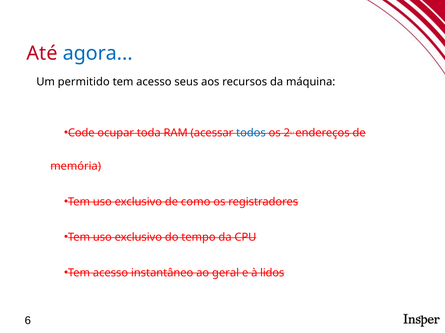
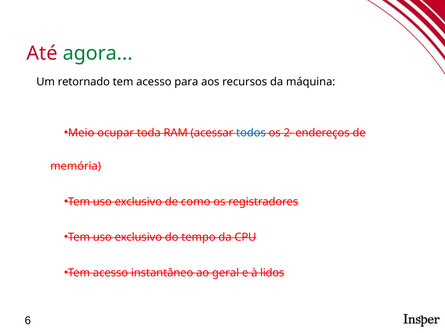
agora colour: blue -> green
permitido: permitido -> retornado
seus: seus -> para
Code: Code -> Meio
